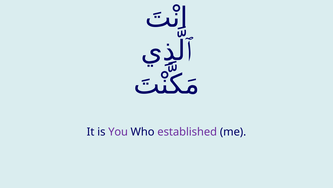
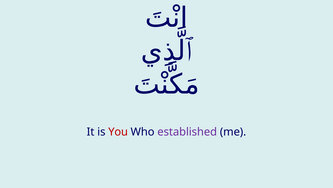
You colour: purple -> red
